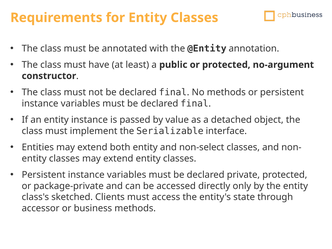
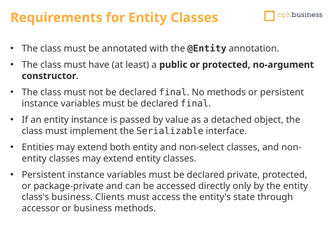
class's sketched: sketched -> business
